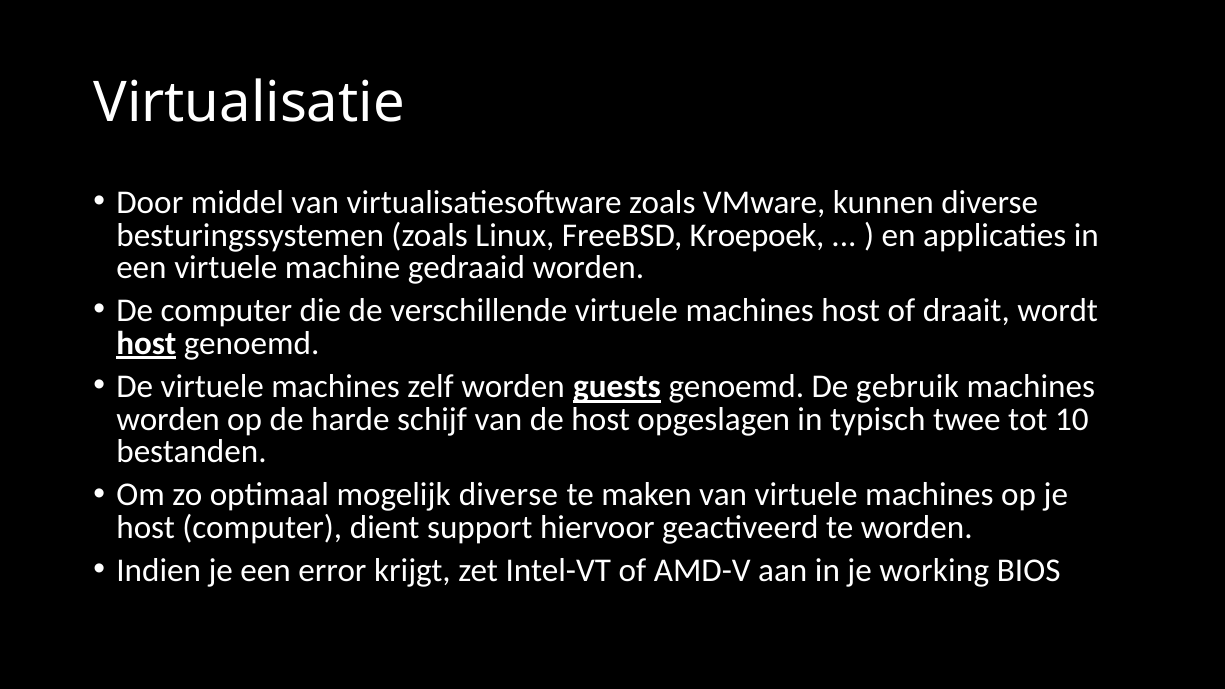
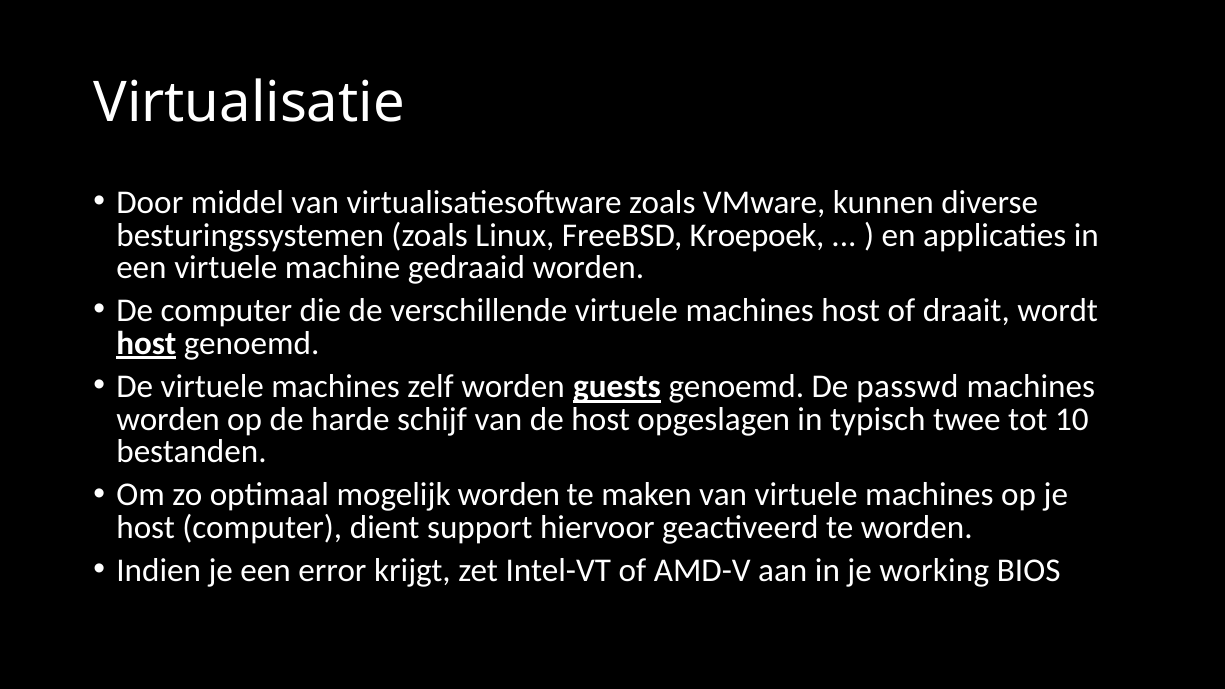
gebruik: gebruik -> passwd
mogelijk diverse: diverse -> worden
